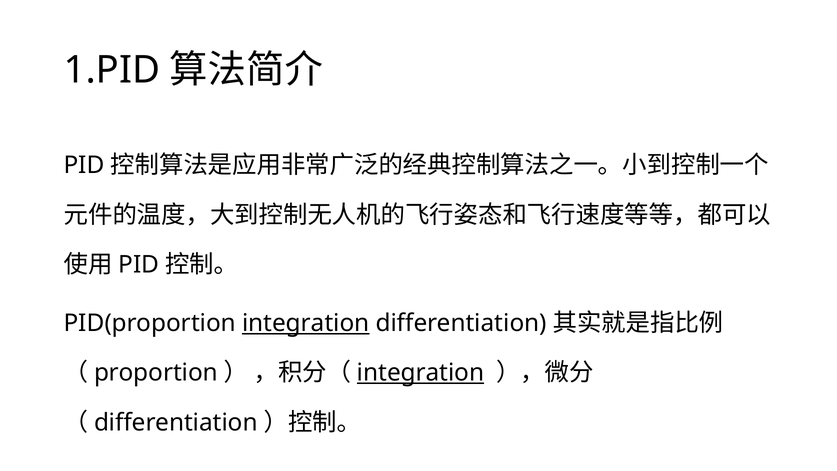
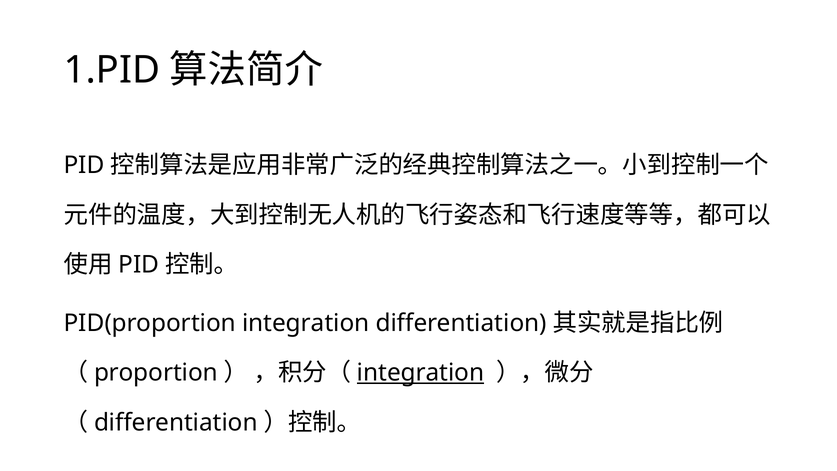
integration at (306, 323) underline: present -> none
